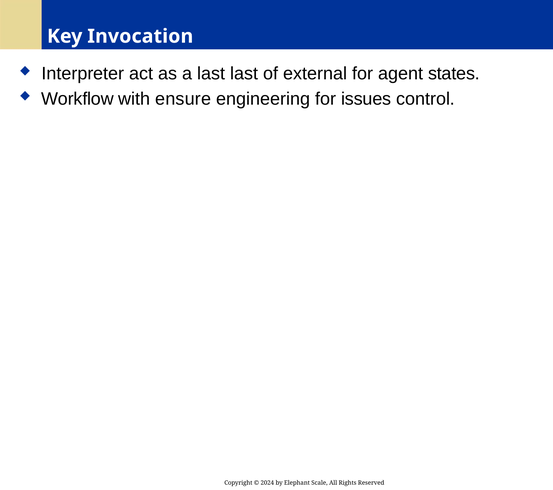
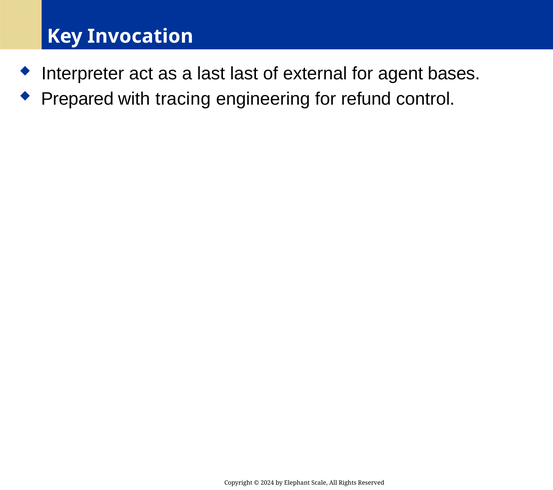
states: states -> bases
Workflow: Workflow -> Prepared
ensure: ensure -> tracing
issues: issues -> refund
